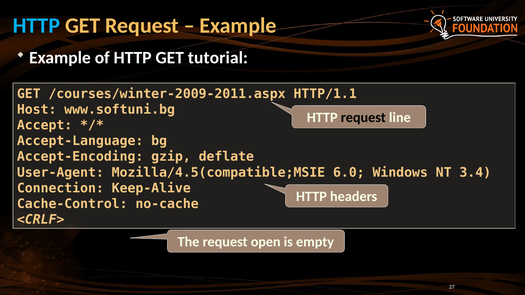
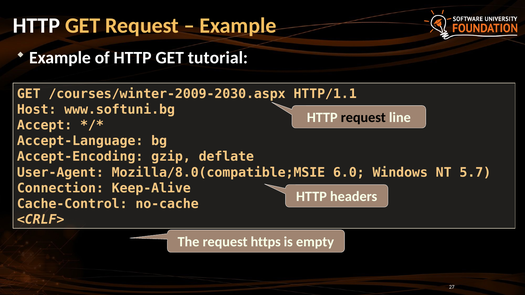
HTTP at (36, 26) colour: light blue -> white
/courses/winter-2009-2011.aspx: /courses/winter-2009-2011.aspx -> /courses/winter-2009-2030.aspx
Mozilla/4.5(compatible;MSIE: Mozilla/4.5(compatible;MSIE -> Mozilla/8.0(compatible;MSIE
3.4: 3.4 -> 5.7
open: open -> https
